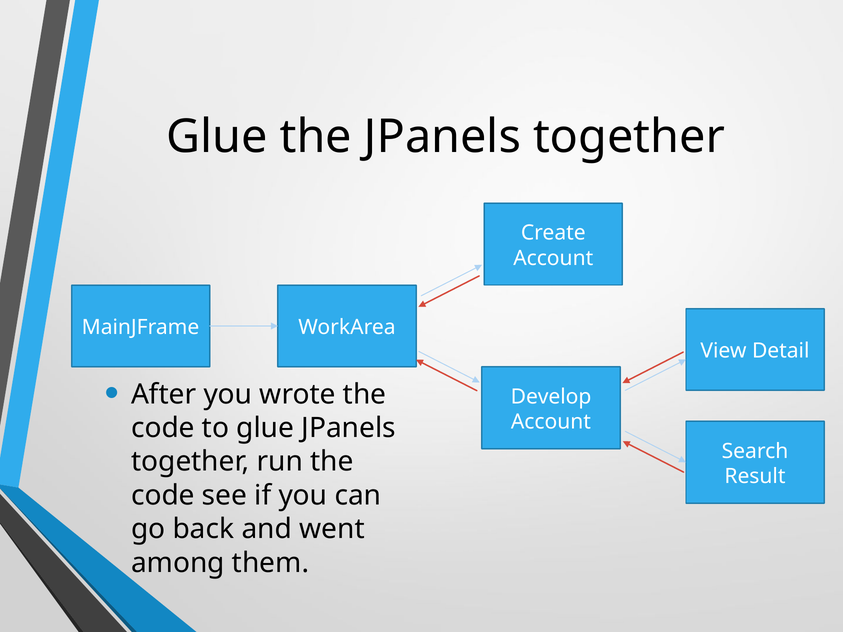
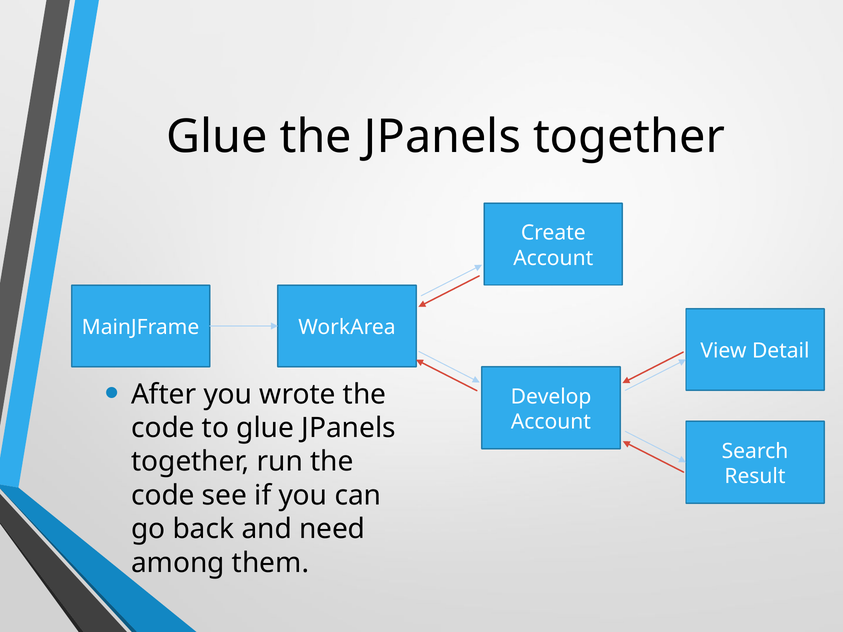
went: went -> need
